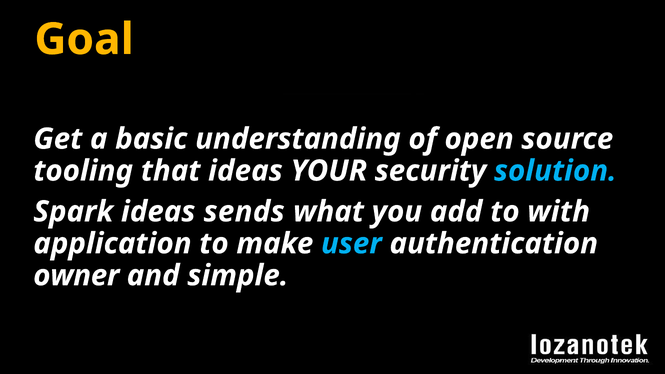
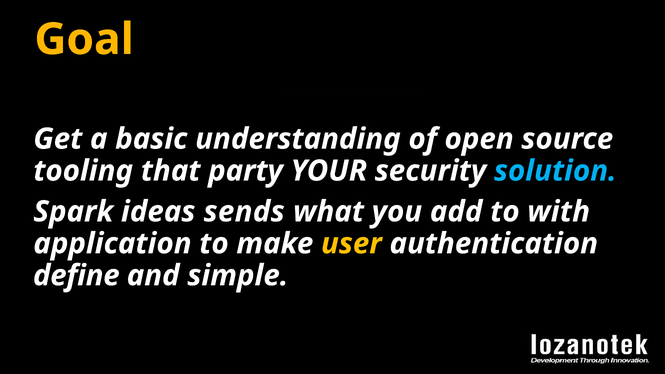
that ideas: ideas -> party
user colour: light blue -> yellow
owner: owner -> define
